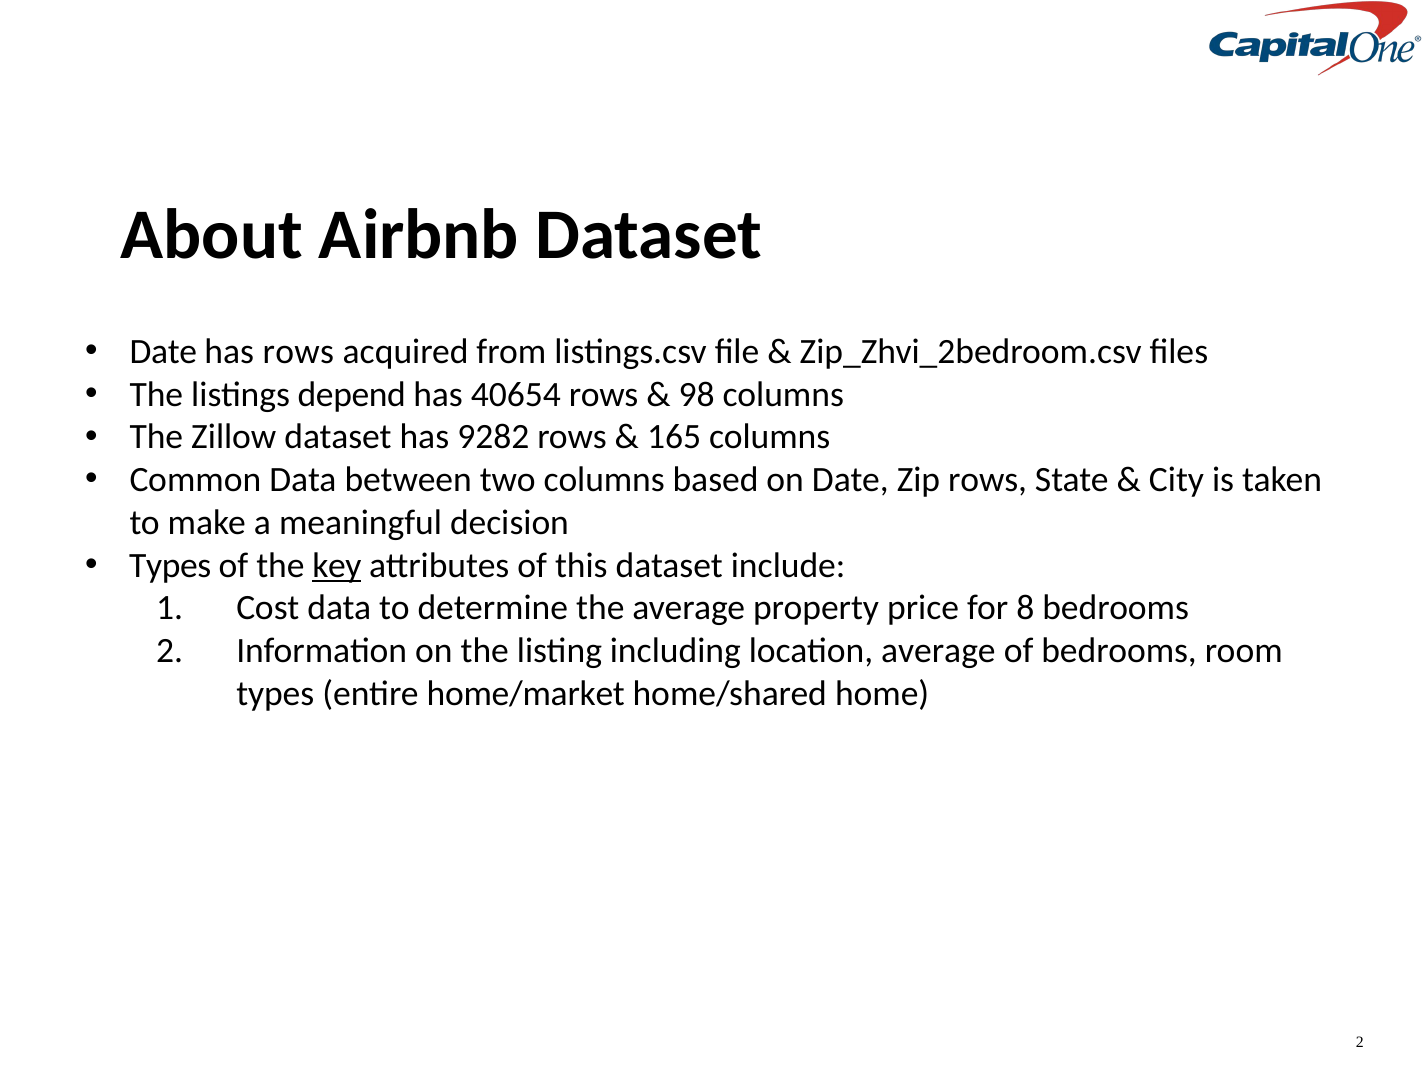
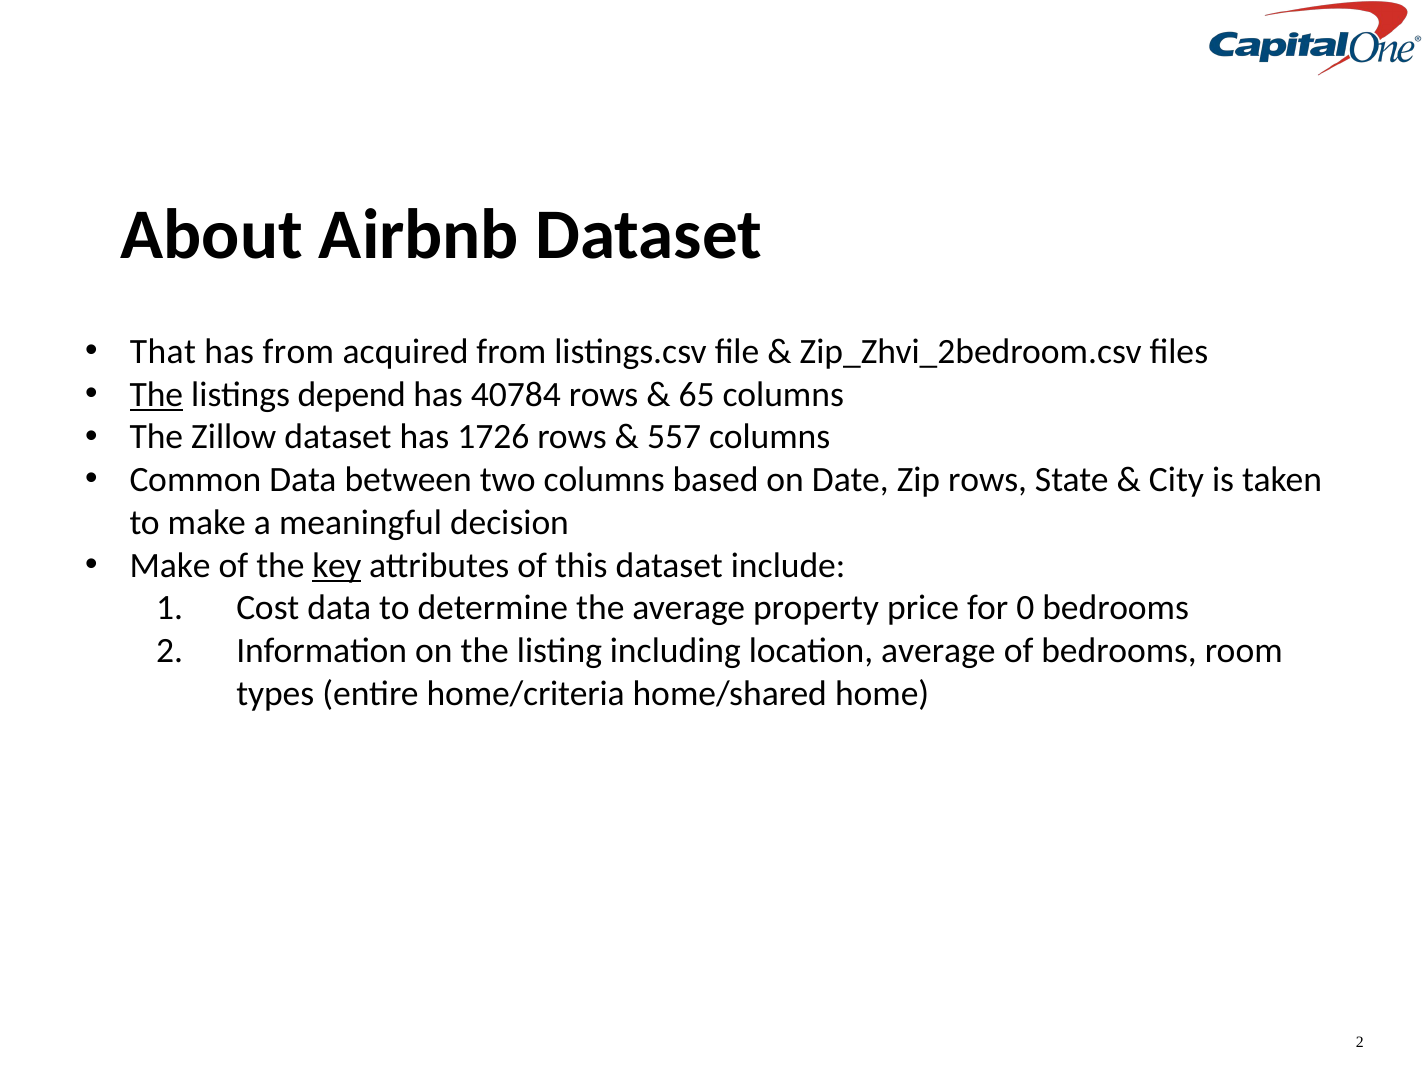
Date at (163, 352): Date -> That
has rows: rows -> from
The at (156, 395) underline: none -> present
40654: 40654 -> 40784
98: 98 -> 65
9282: 9282 -> 1726
165: 165 -> 557
Types at (170, 565): Types -> Make
8: 8 -> 0
home/market: home/market -> home/criteria
